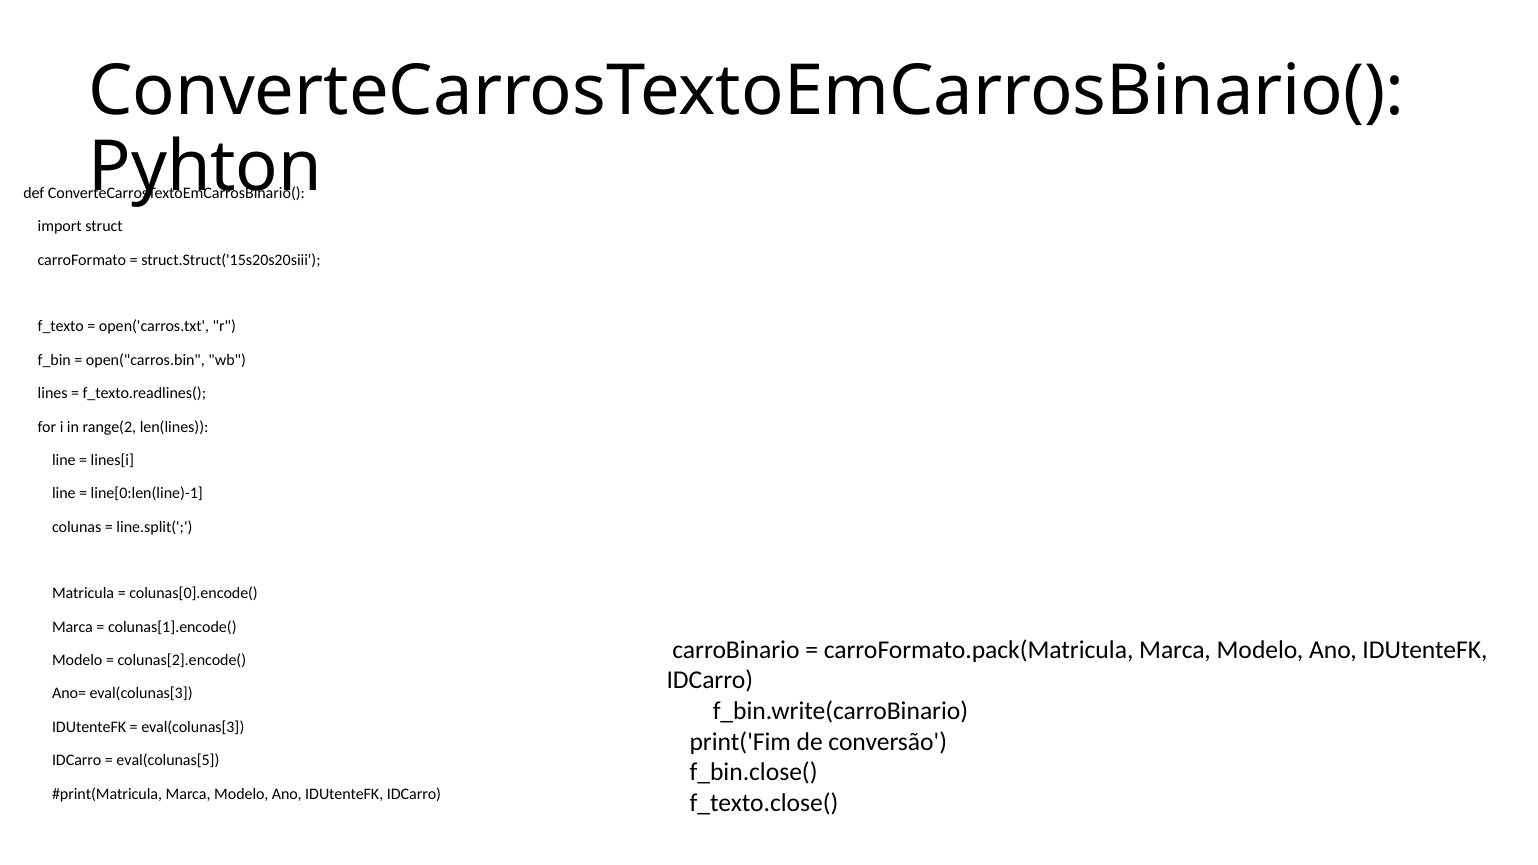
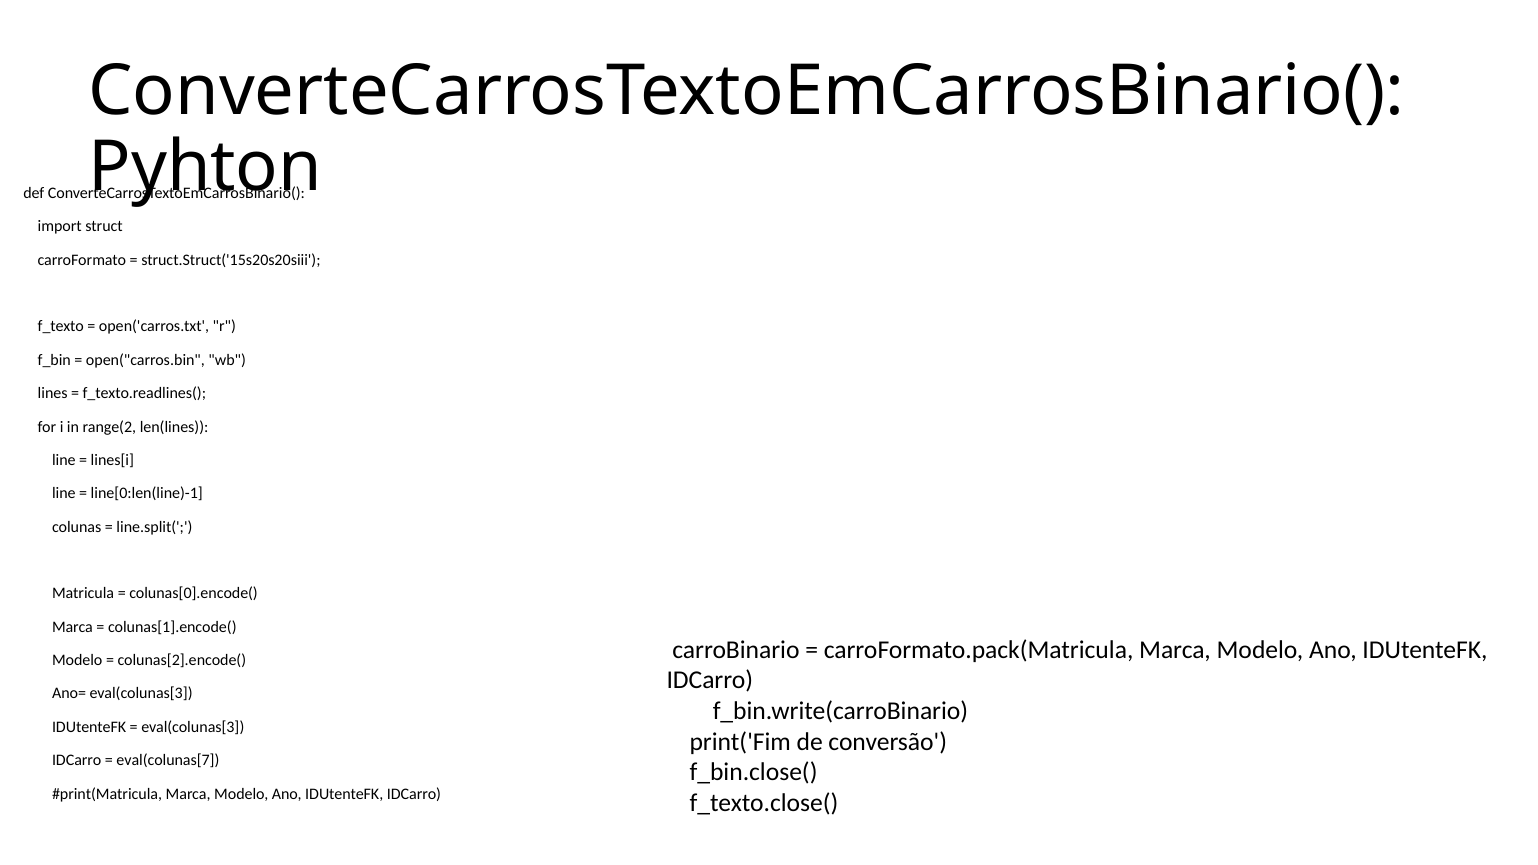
eval(colunas[5: eval(colunas[5 -> eval(colunas[7
